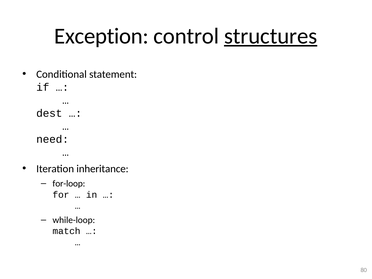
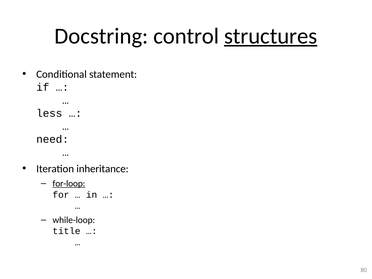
Exception: Exception -> Docstring
dest: dest -> less
for-loop underline: none -> present
match: match -> title
